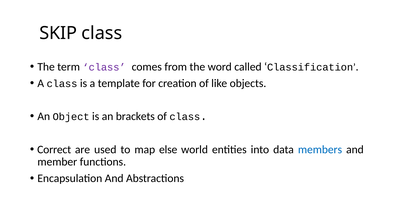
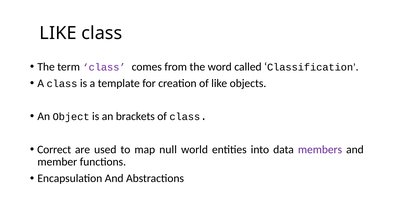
SKIP at (58, 33): SKIP -> LIKE
else: else -> null
members colour: blue -> purple
